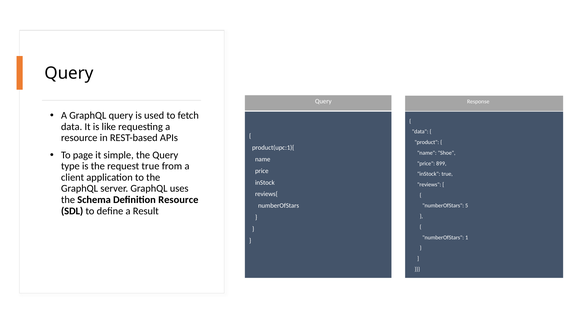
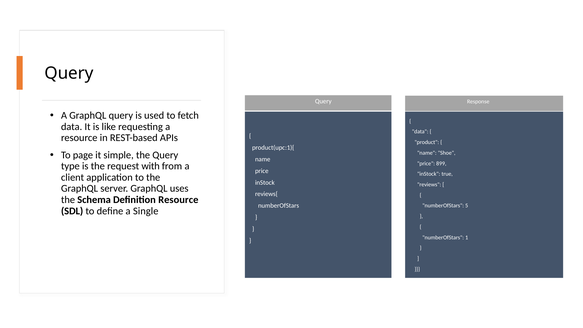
request true: true -> with
Result: Result -> Single
